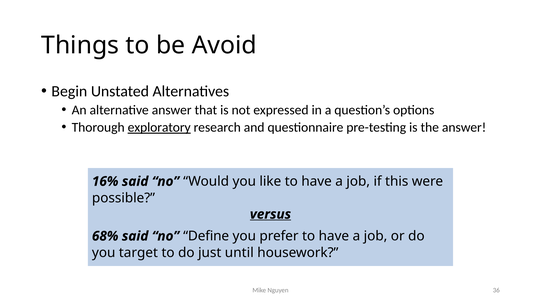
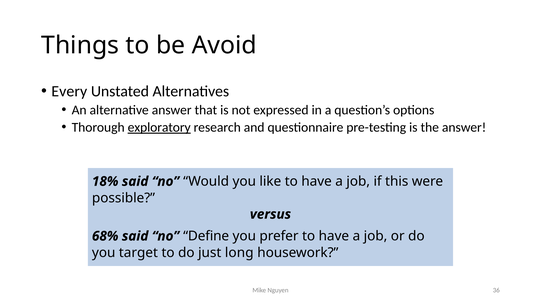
Begin: Begin -> Every
16%: 16% -> 18%
versus underline: present -> none
until: until -> long
